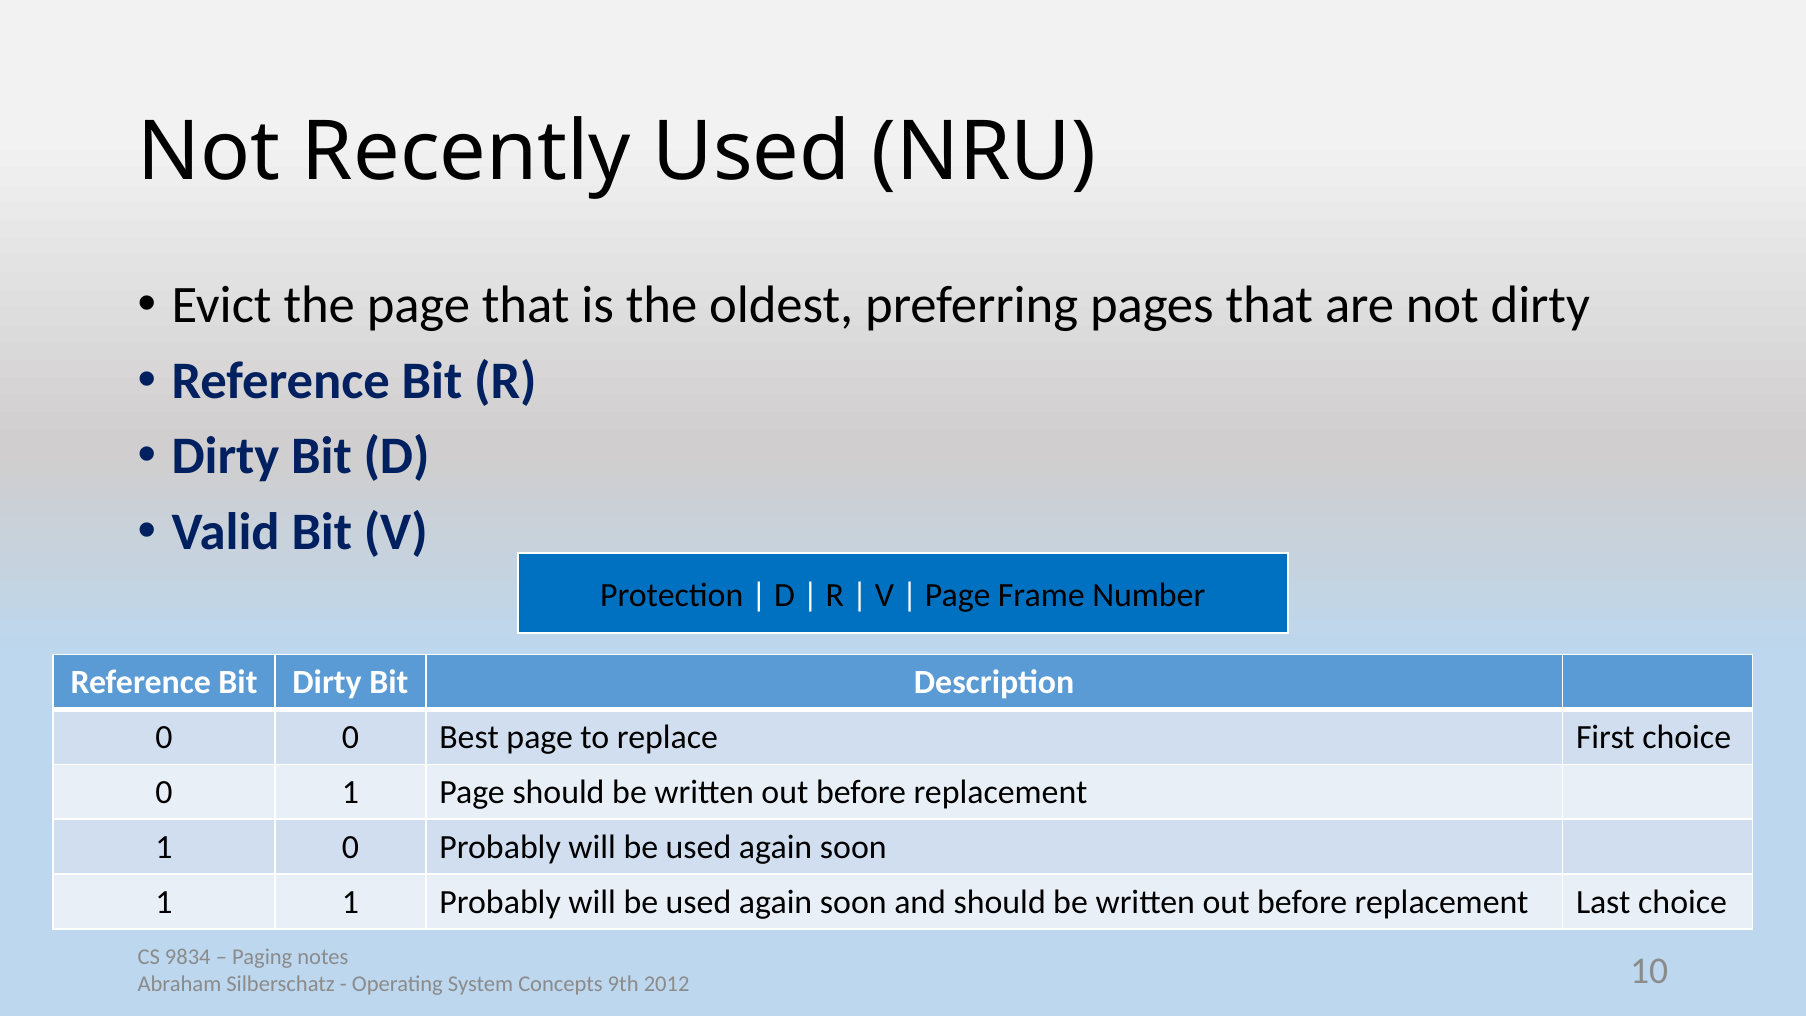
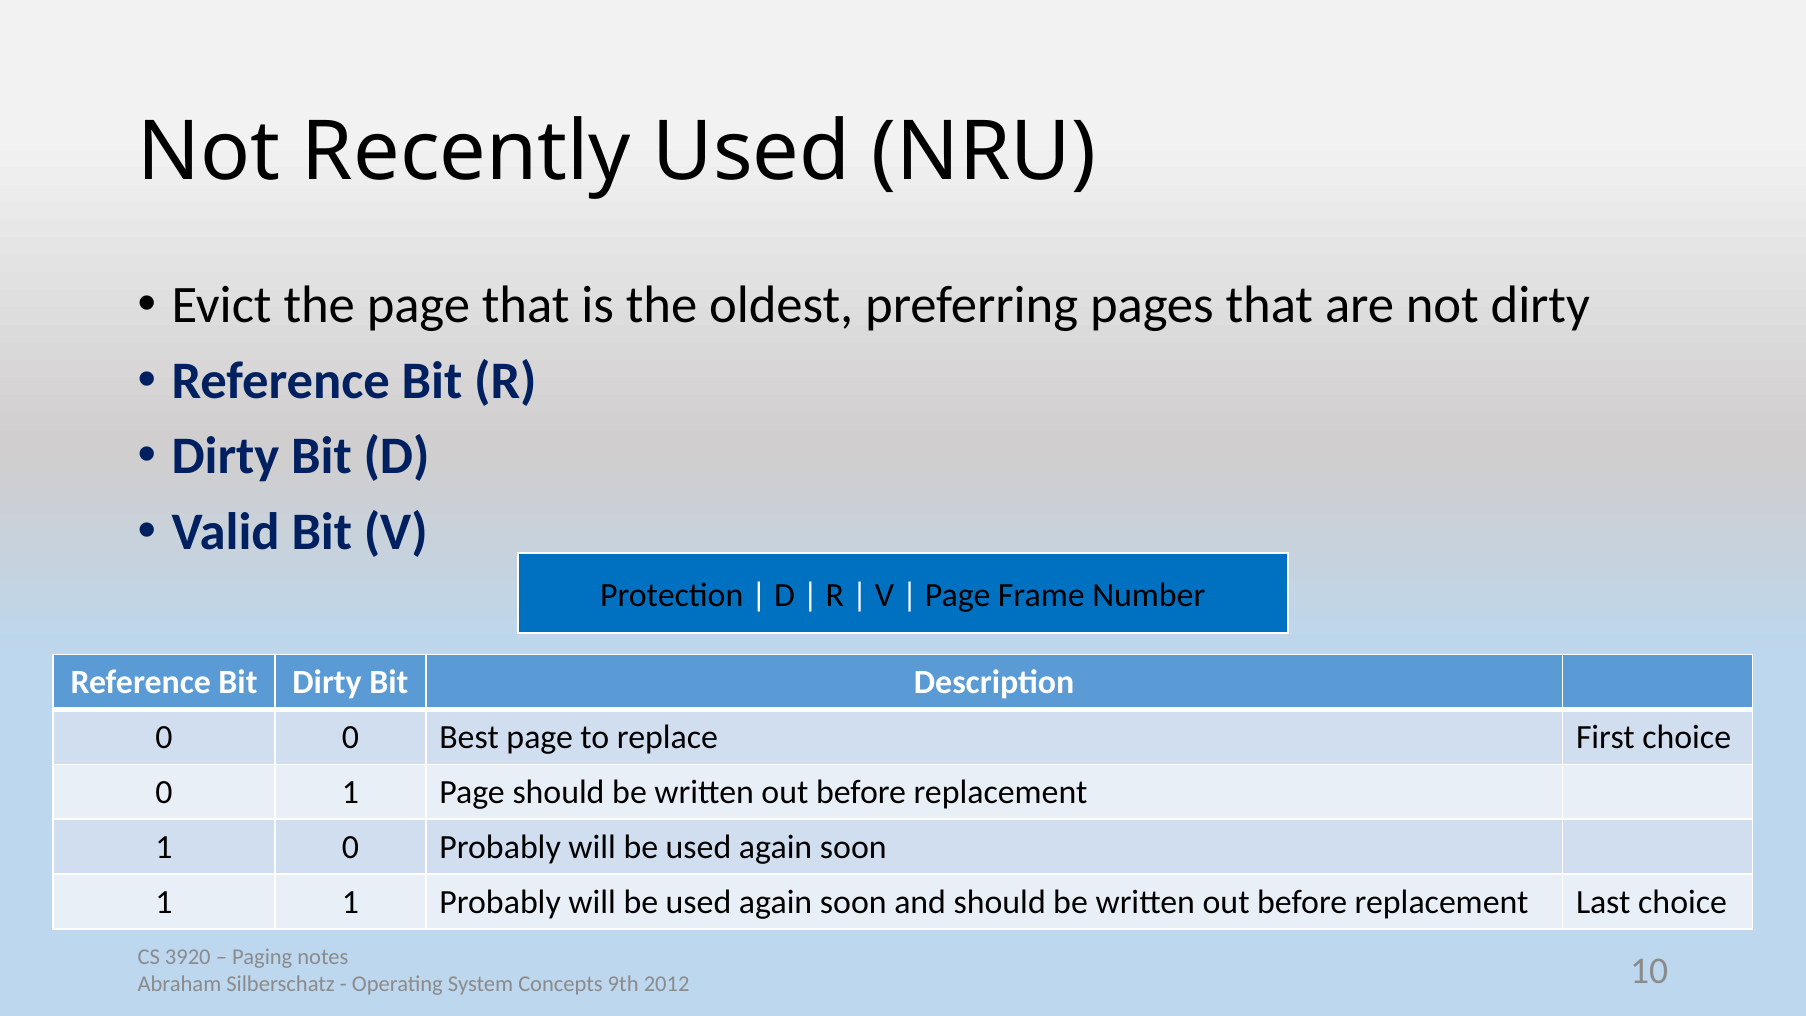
9834: 9834 -> 3920
